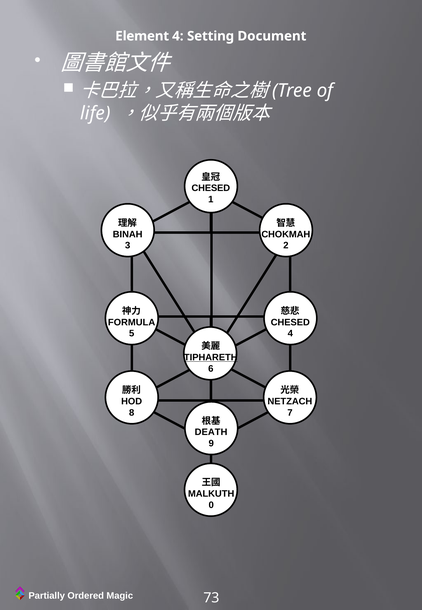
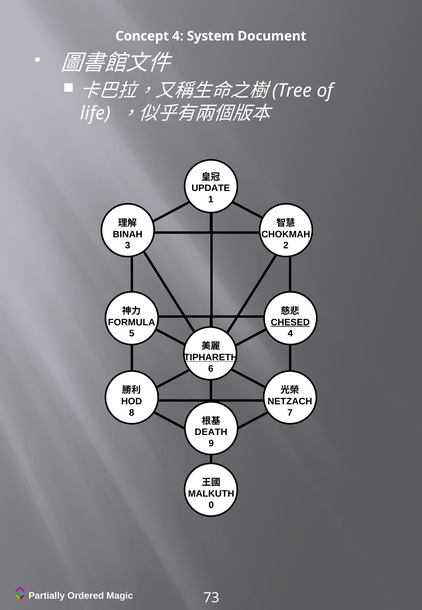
Element: Element -> Concept
Setting: Setting -> System
CHESED at (211, 188): CHESED -> UPDATE
CHESED at (290, 322) underline: none -> present
